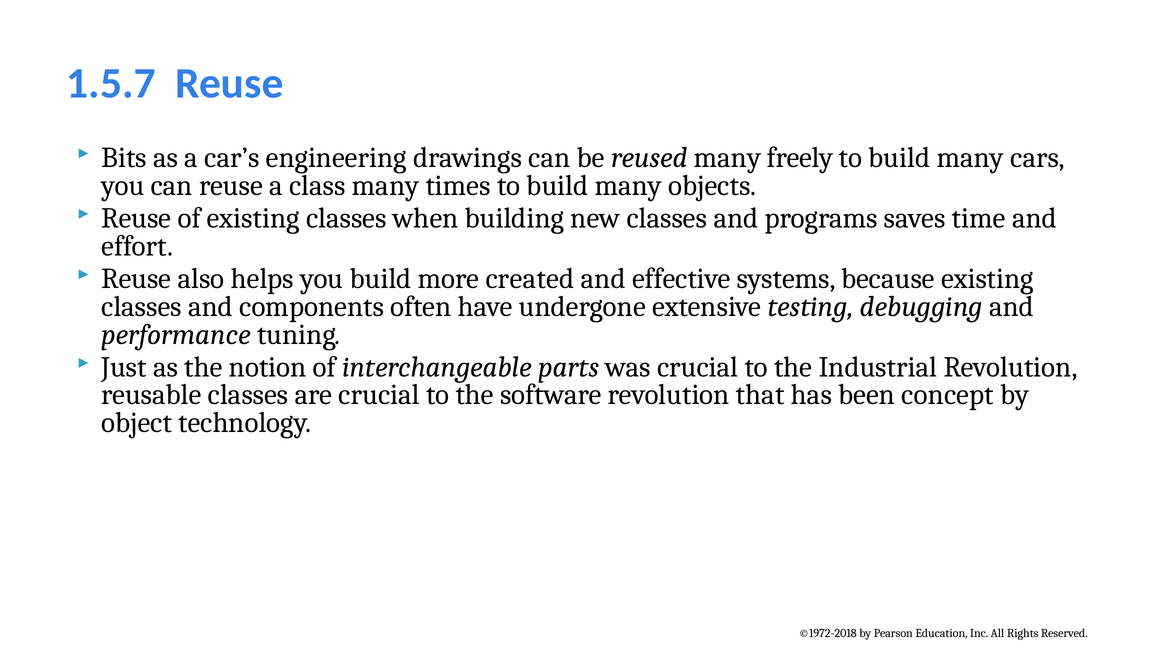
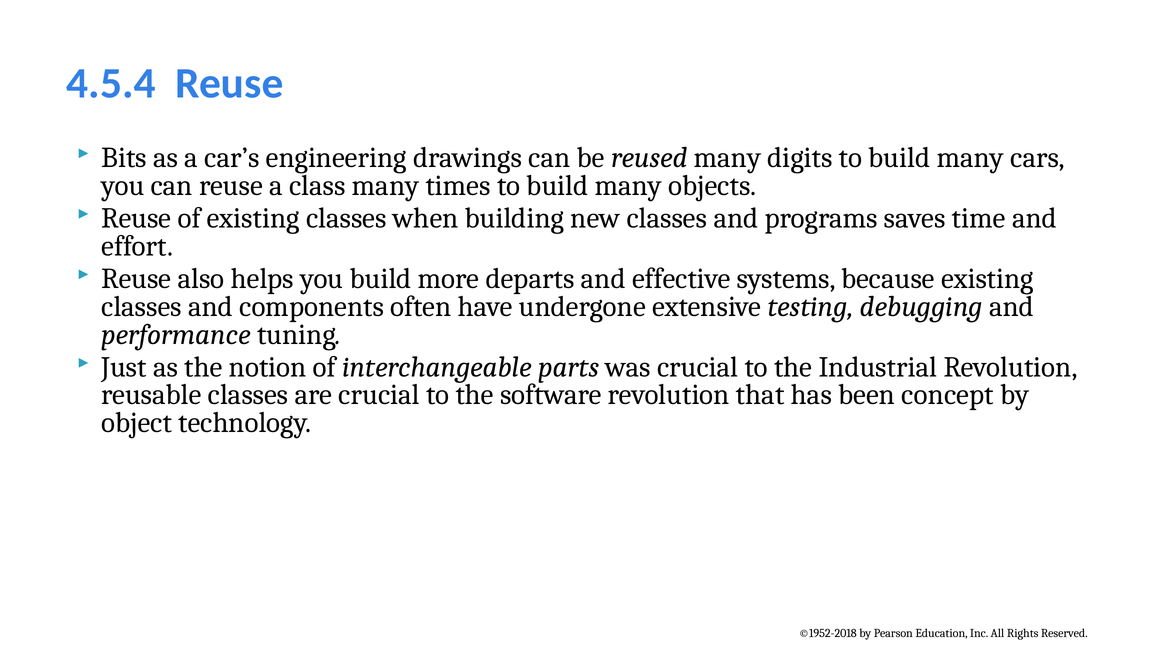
1.5.7: 1.5.7 -> 4.5.4
freely: freely -> digits
created: created -> departs
©1972-2018: ©1972-2018 -> ©1952-2018
